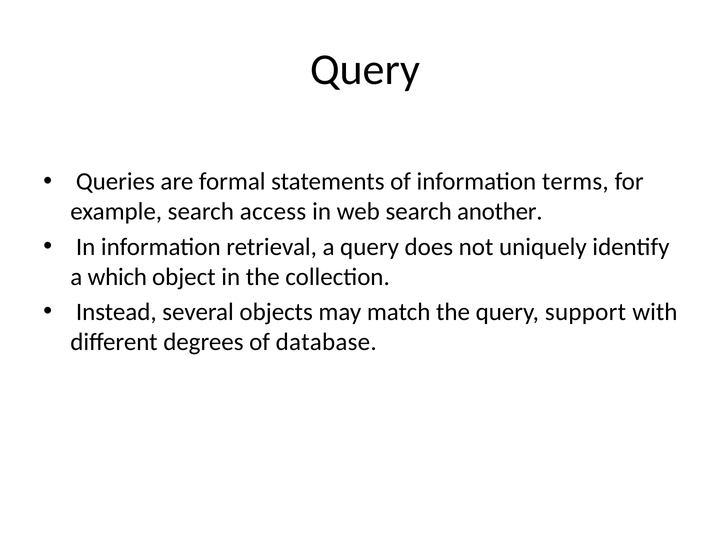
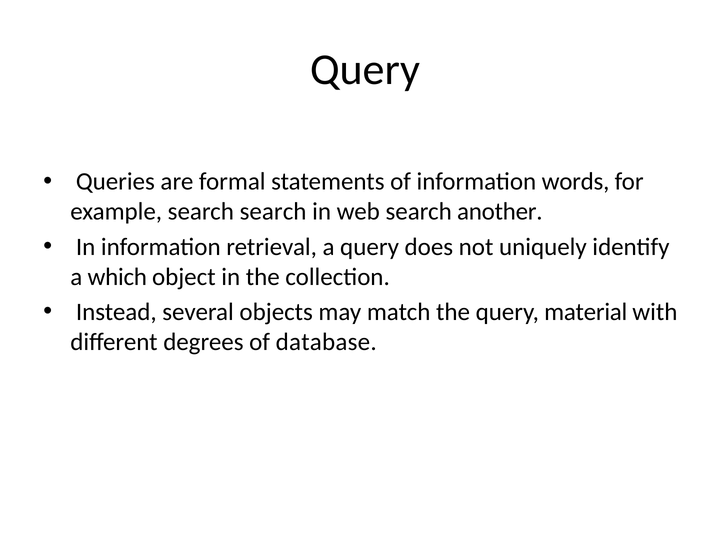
terms: terms -> words
search access: access -> search
support: support -> material
